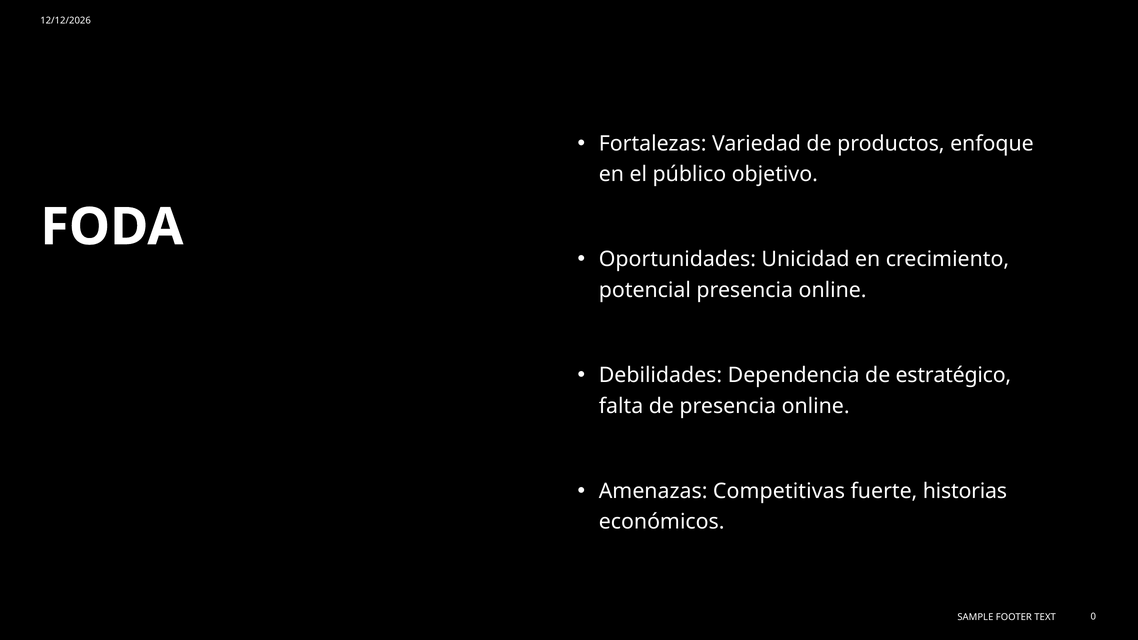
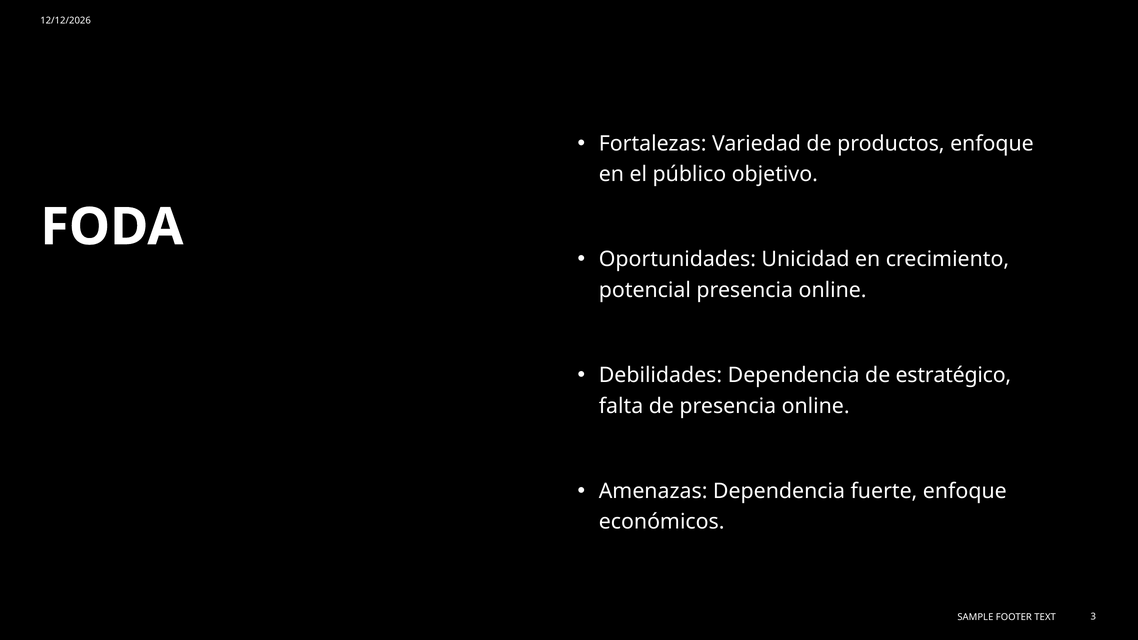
Amenazas Competitivas: Competitivas -> Dependencia
fuerte historias: historias -> enfoque
0: 0 -> 3
